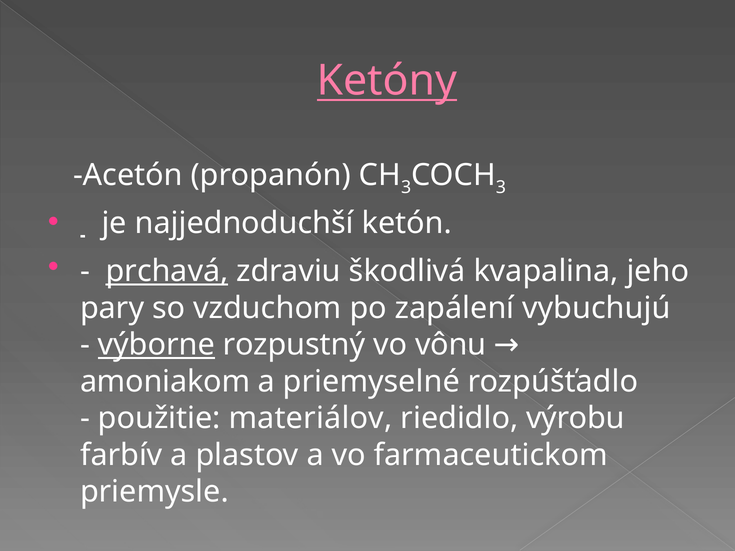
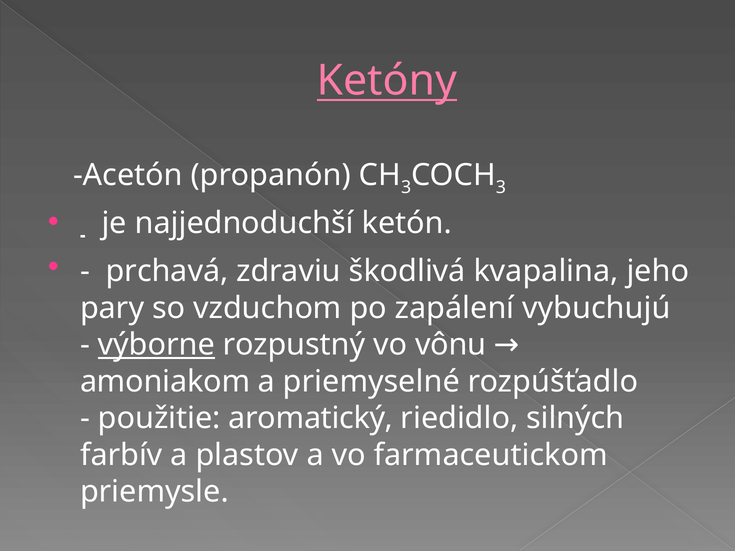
prchavá underline: present -> none
materiálov: materiálov -> aromatický
výrobu: výrobu -> silných
